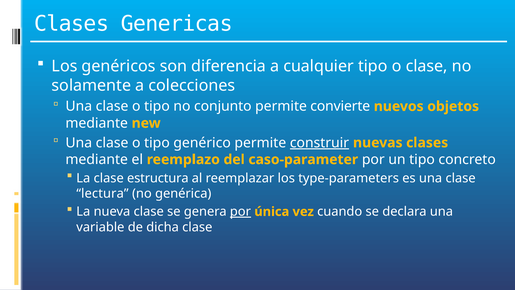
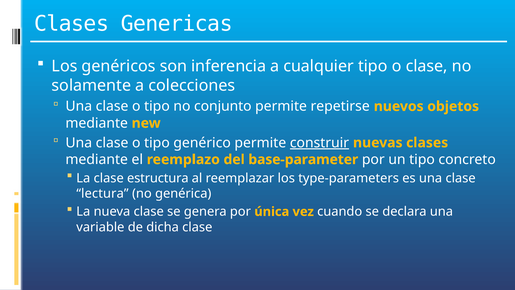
diferencia: diferencia -> inferencia
convierte: convierte -> repetirse
caso-parameter: caso-parameter -> base-parameter
por at (240, 211) underline: present -> none
